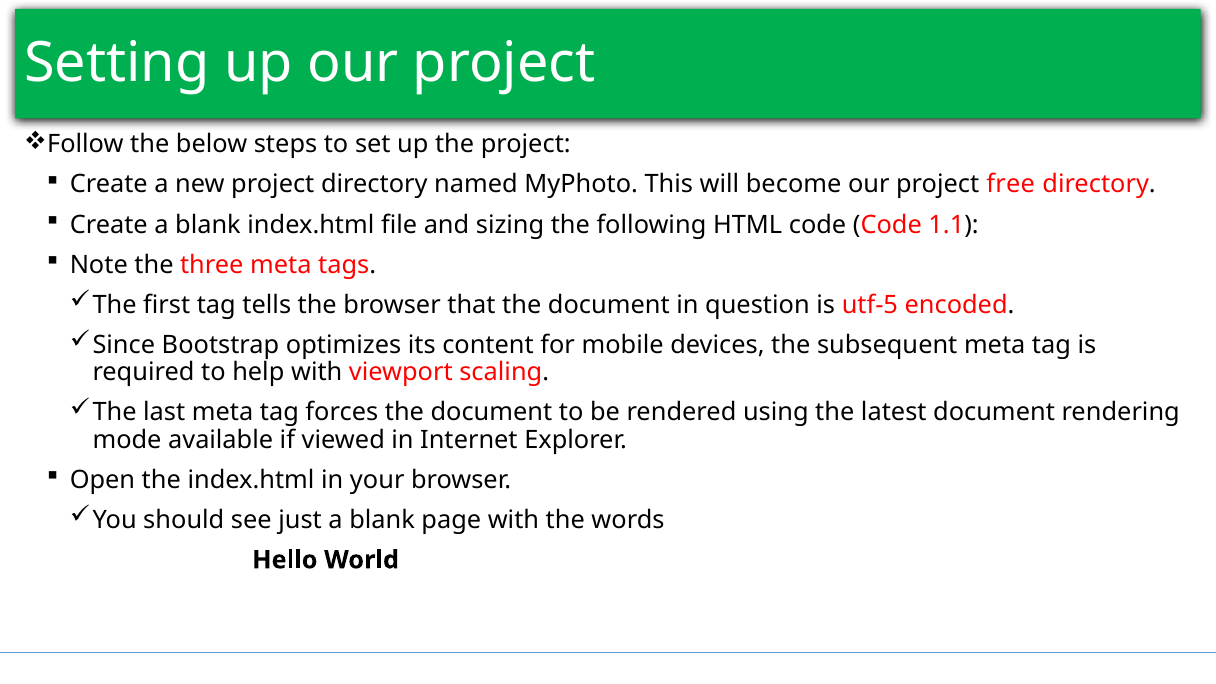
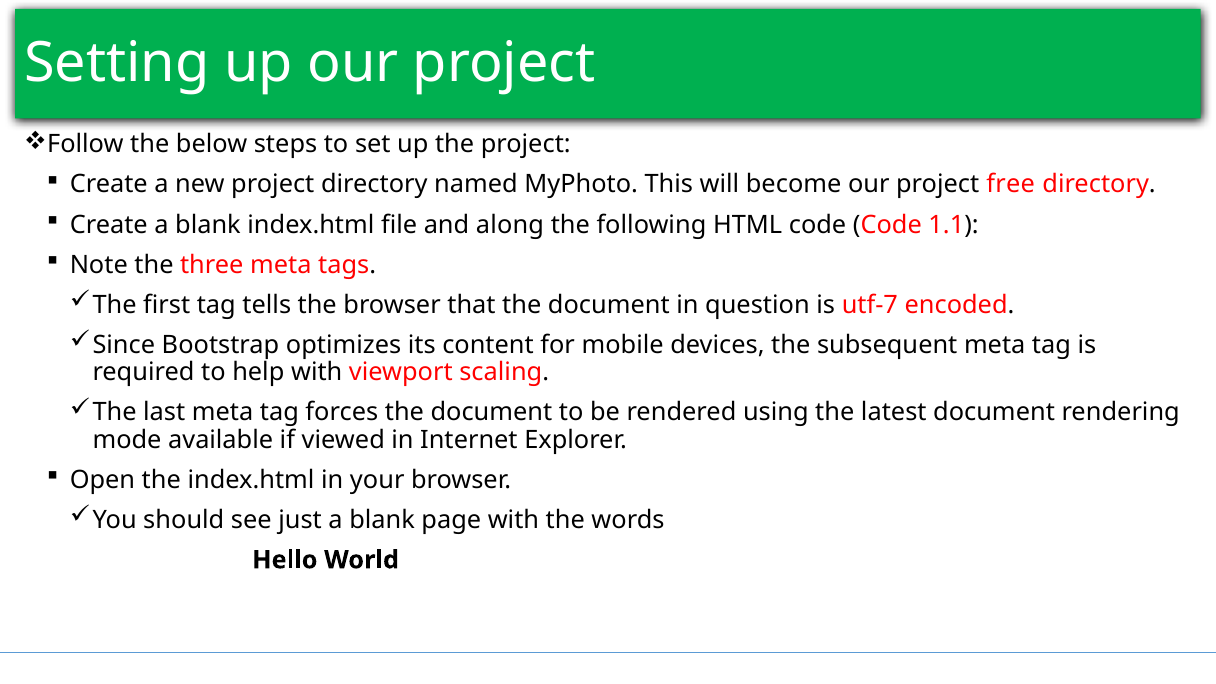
sizing: sizing -> along
utf-5: utf-5 -> utf-7
